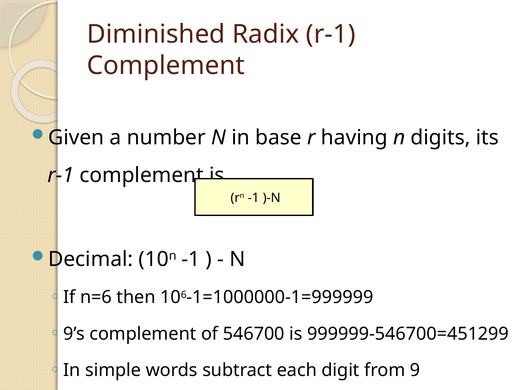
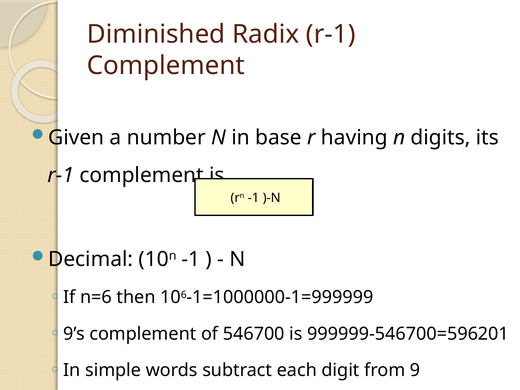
999999-546700=451299: 999999-546700=451299 -> 999999-546700=596201
